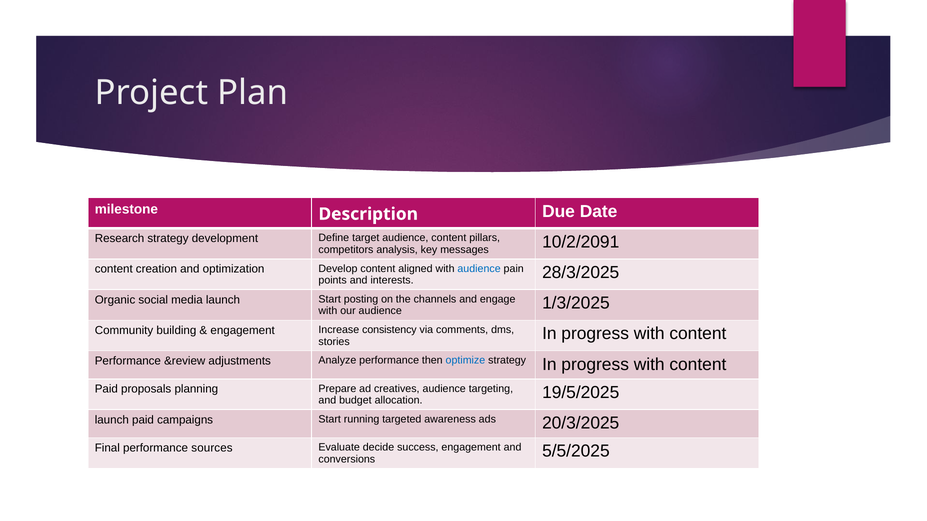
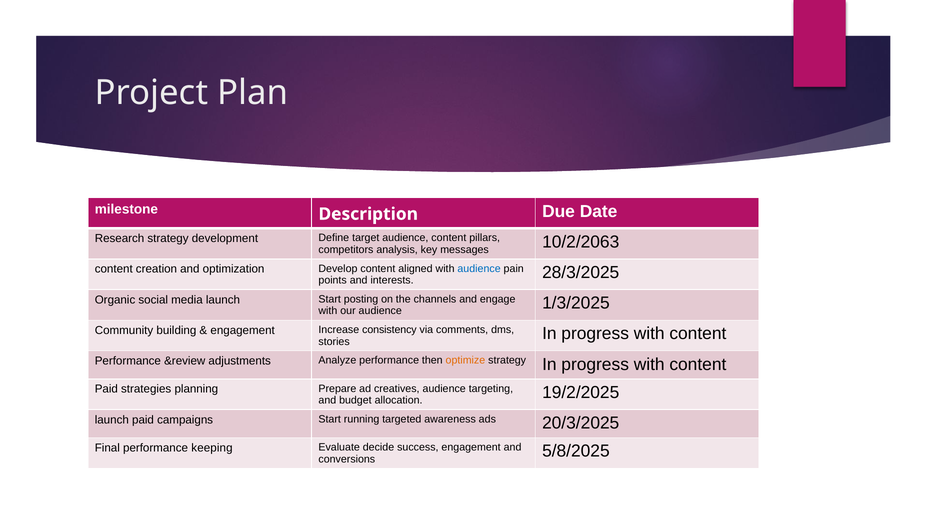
10/2/2091: 10/2/2091 -> 10/2/2063
optimize colour: blue -> orange
proposals: proposals -> strategies
19/5/2025: 19/5/2025 -> 19/2/2025
sources: sources -> keeping
5/5/2025: 5/5/2025 -> 5/8/2025
